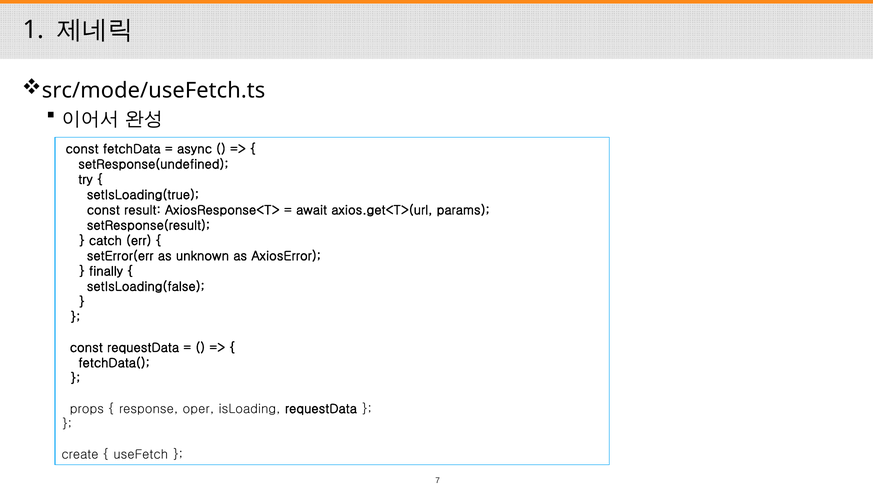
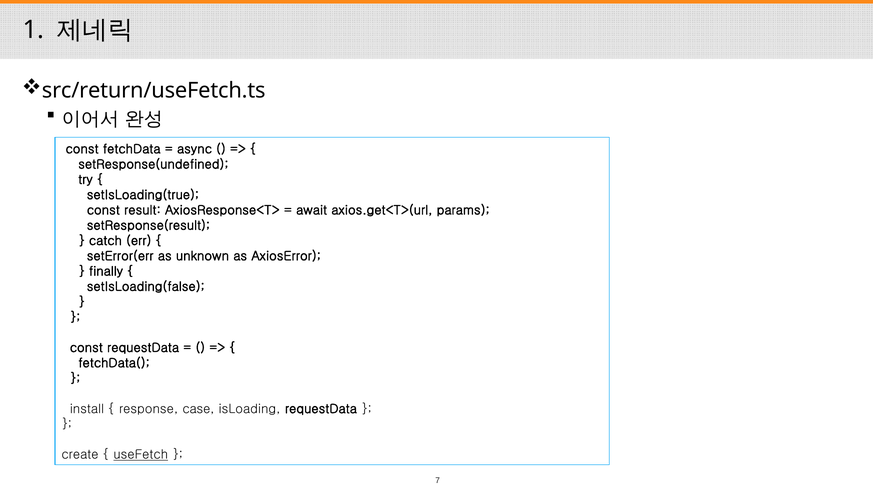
src/mode/useFetch.ts: src/mode/useFetch.ts -> src/return/useFetch.ts
props: props -> install
oper: oper -> case
useFetch underline: none -> present
